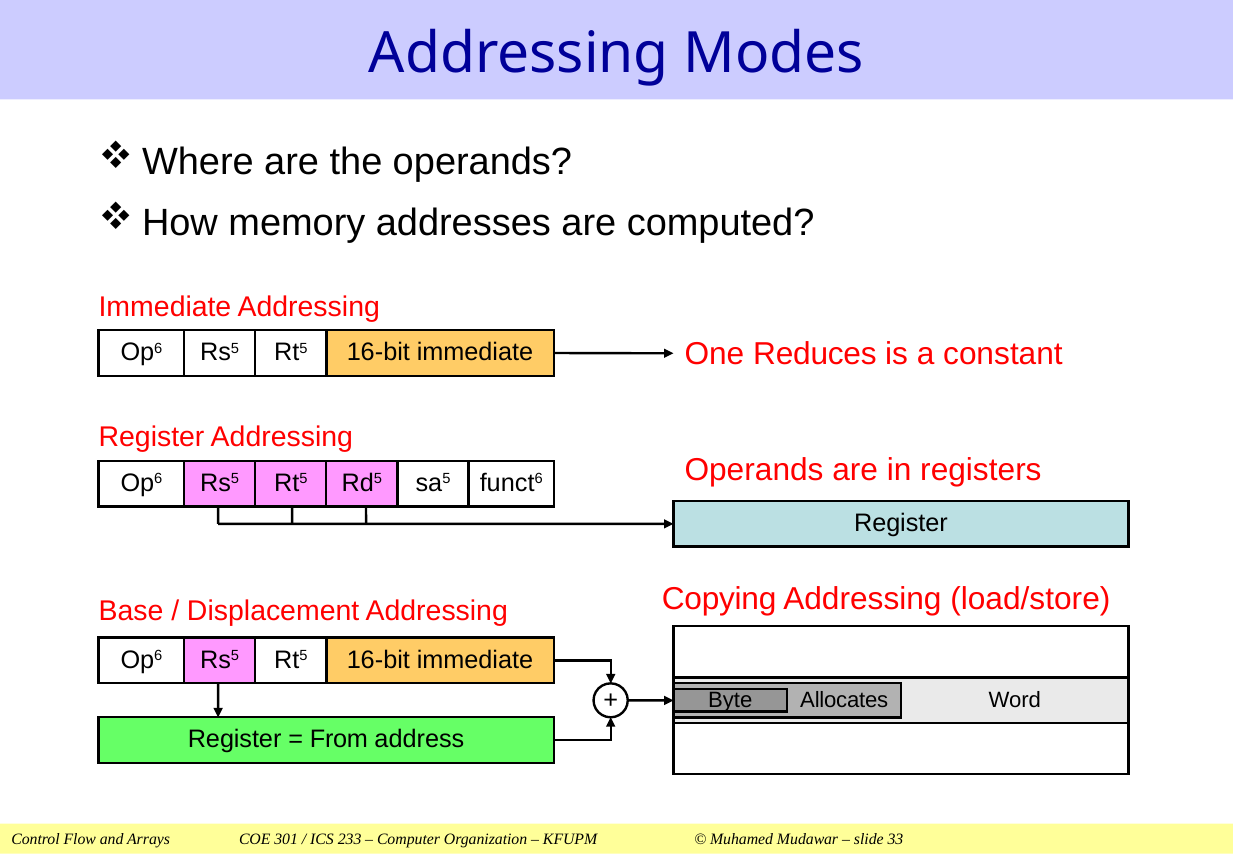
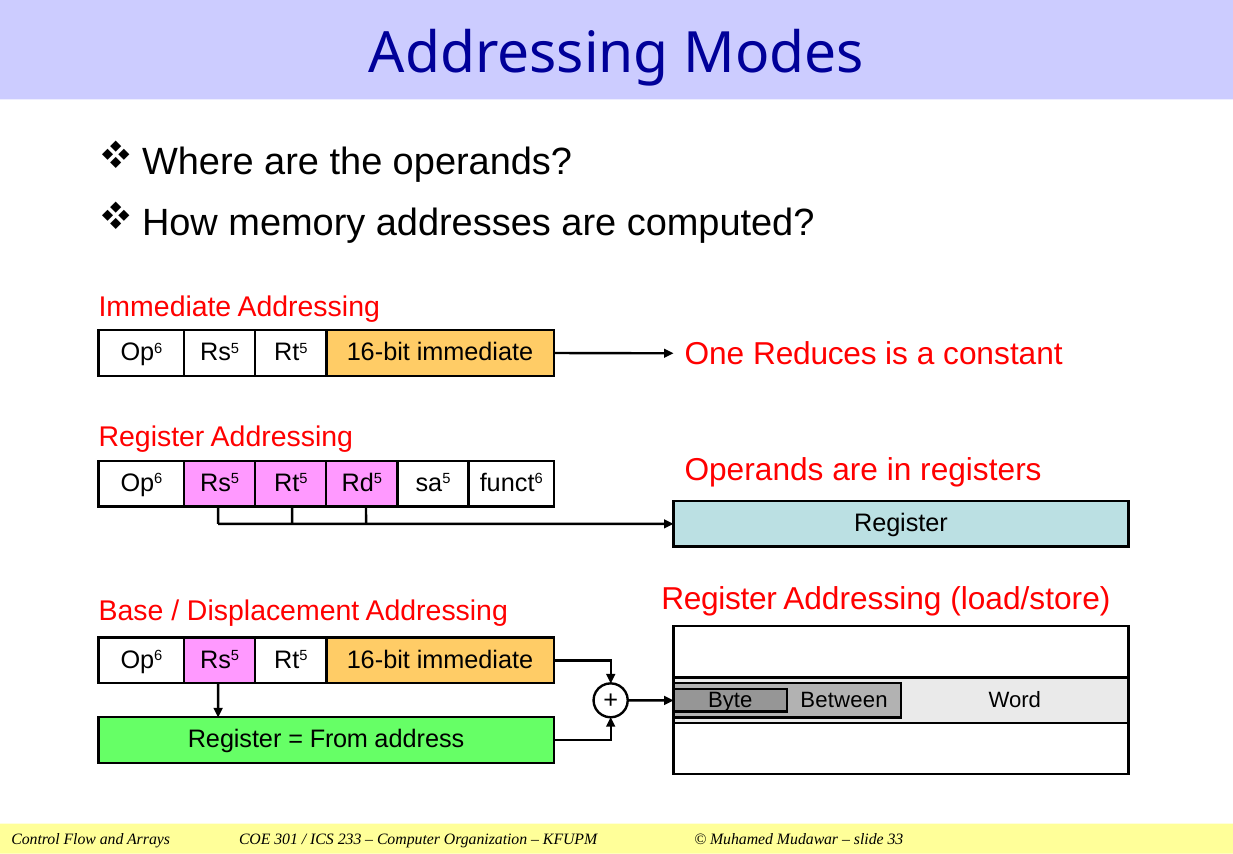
Copying at (719, 599): Copying -> Register
Allocates: Allocates -> Between
